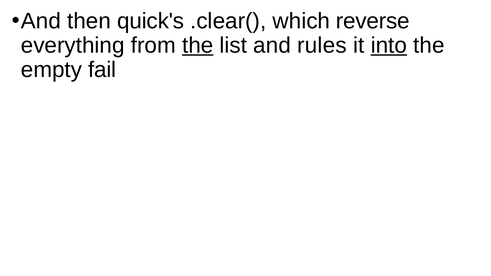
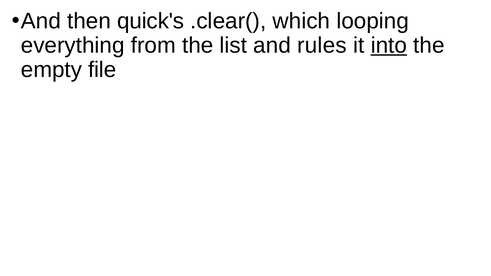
reverse: reverse -> looping
the at (198, 45) underline: present -> none
fail: fail -> file
